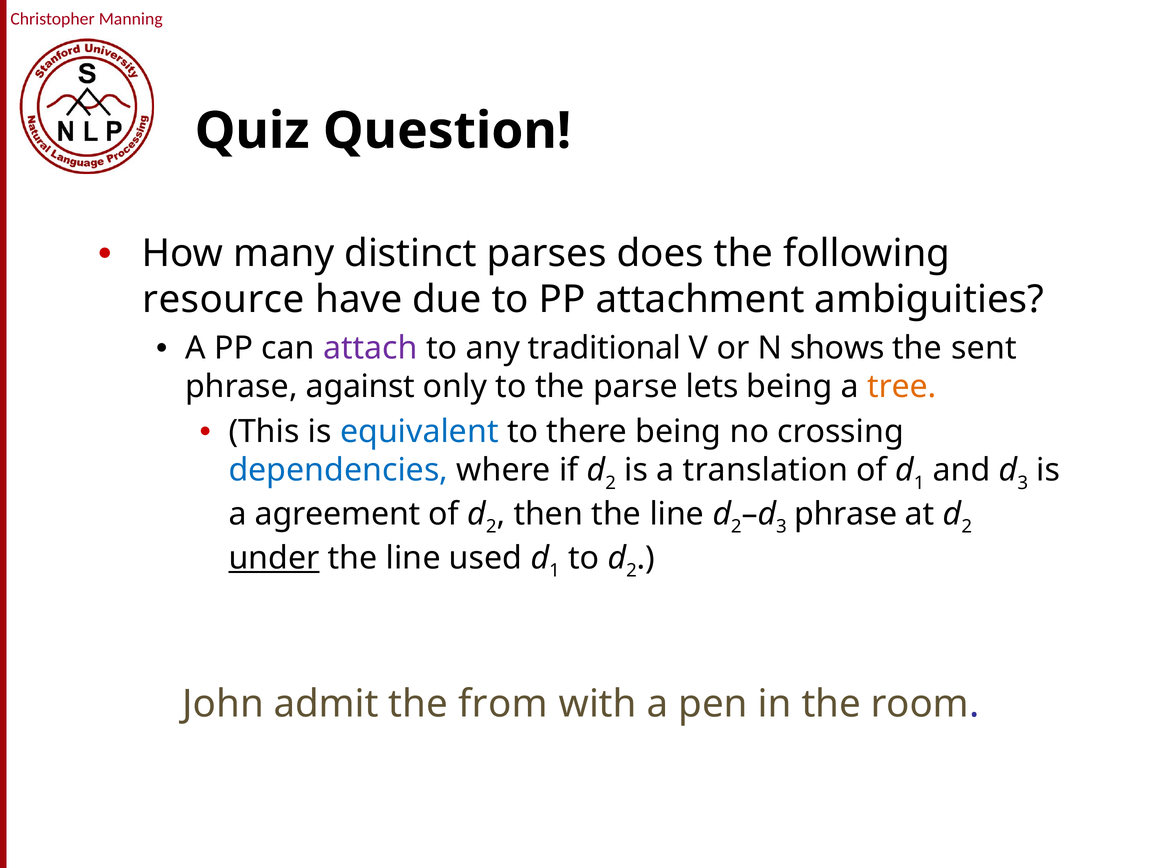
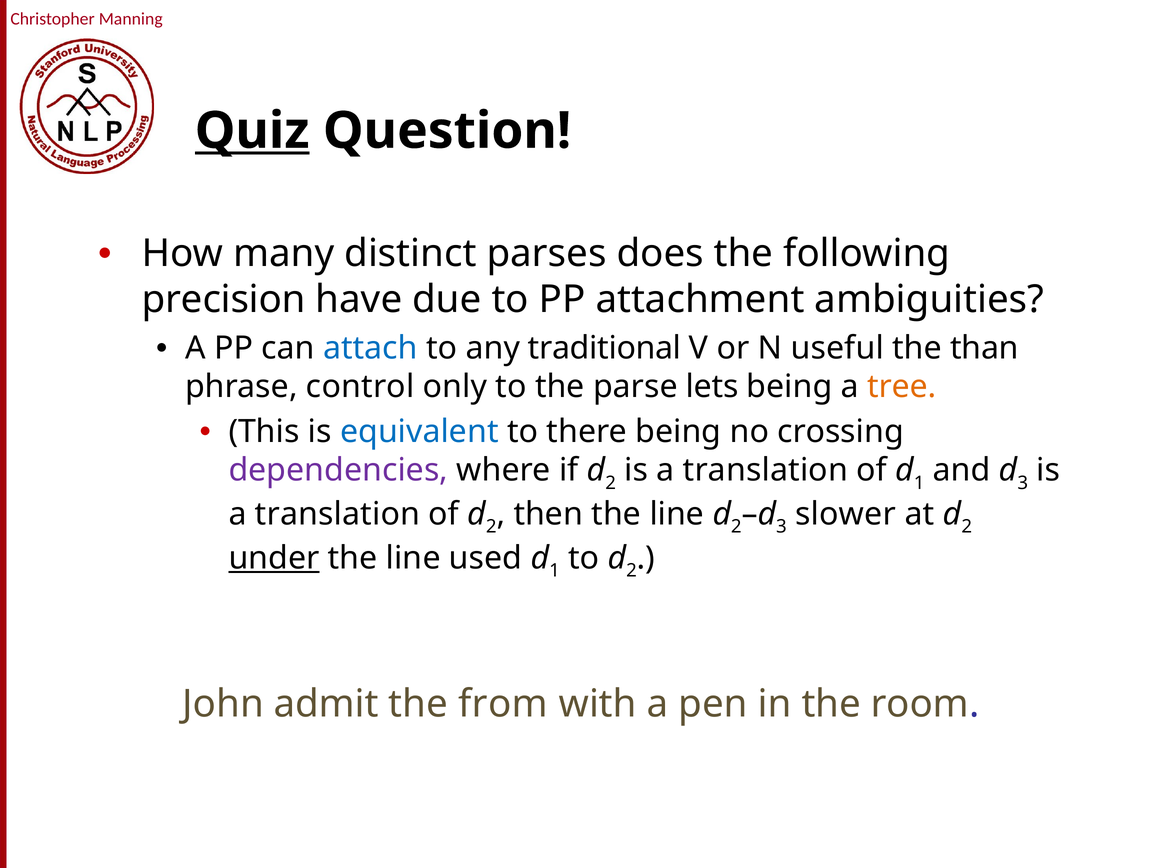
Quiz underline: none -> present
resource: resource -> precision
attach colour: purple -> blue
shows: shows -> useful
sent: sent -> than
against: against -> control
dependencies colour: blue -> purple
agreement at (338, 514): agreement -> translation
phrase at (846, 514): phrase -> slower
